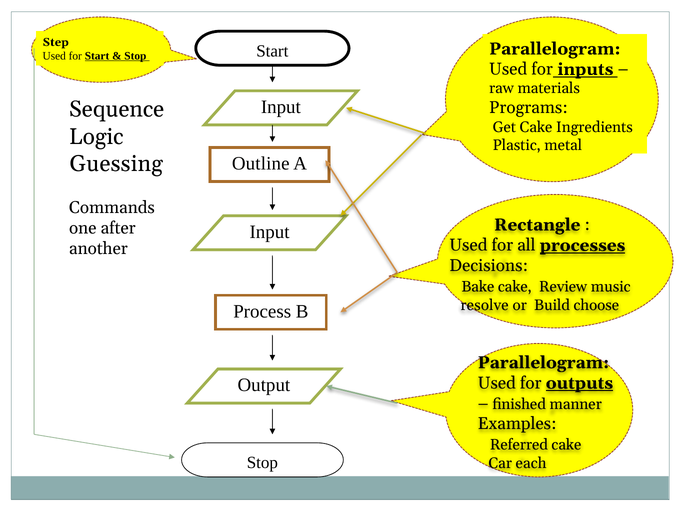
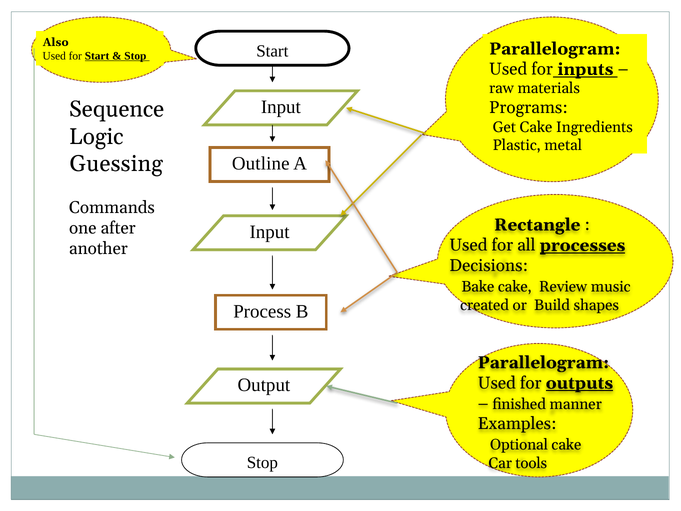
Step: Step -> Also
resolve: resolve -> created
choose: choose -> shapes
Referred: Referred -> Optional
each: each -> tools
